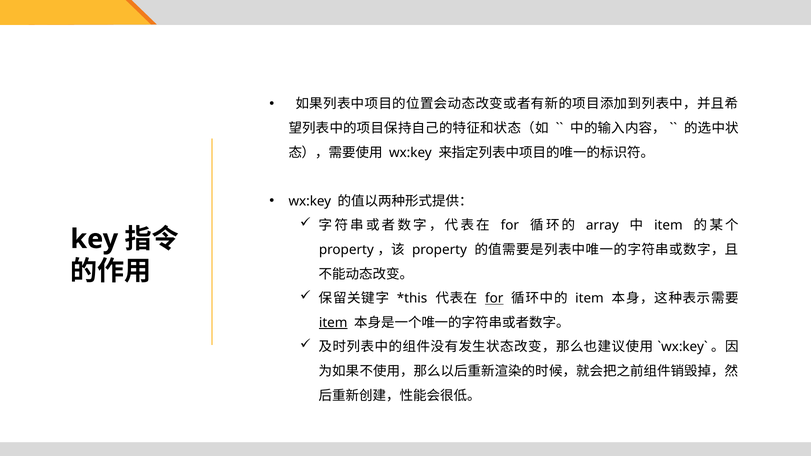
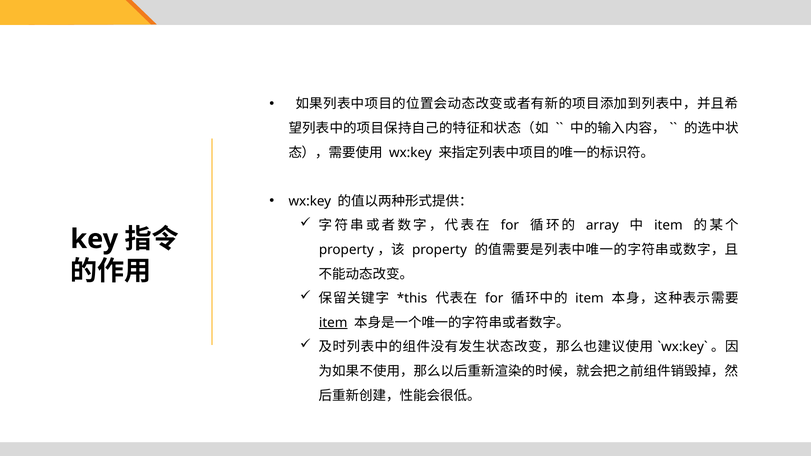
for at (494, 299) underline: present -> none
